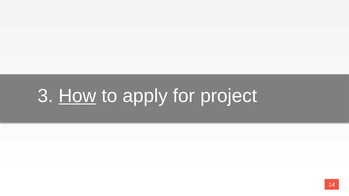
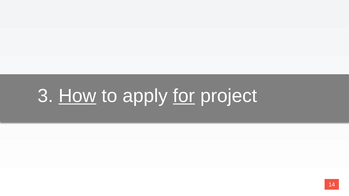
for underline: none -> present
